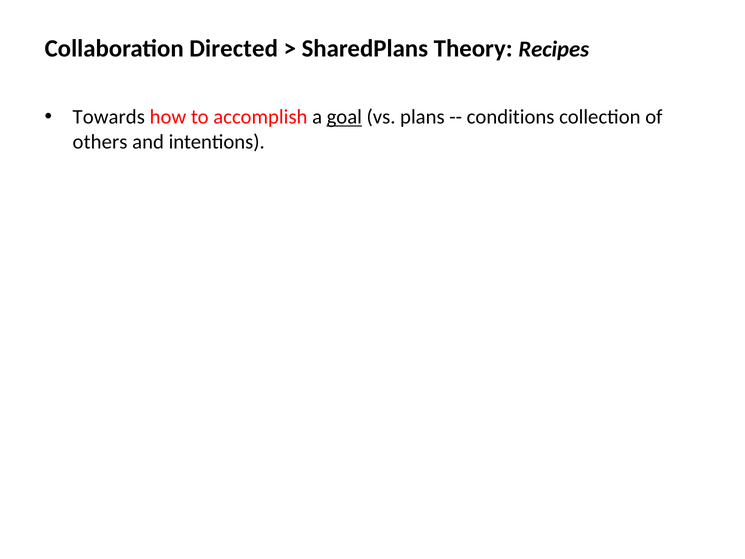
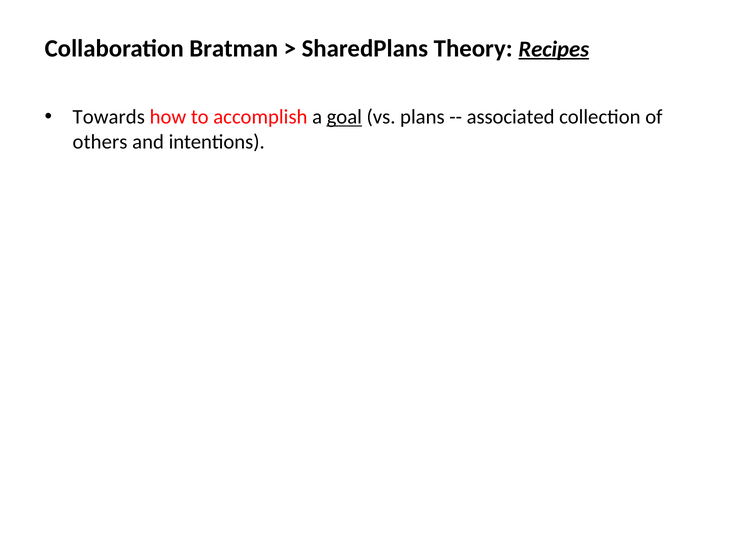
Directed: Directed -> Bratman
Recipes underline: none -> present
conditions: conditions -> associated
